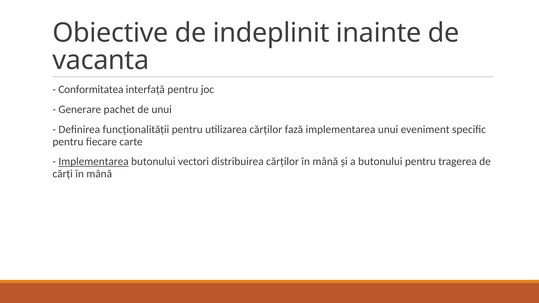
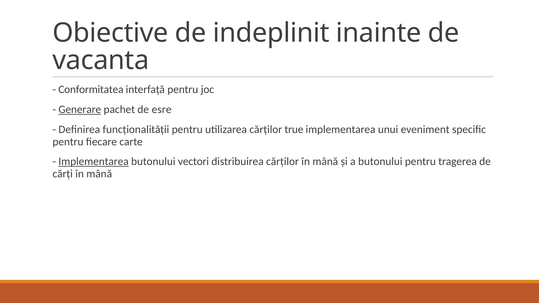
Generare underline: none -> present
de unui: unui -> esre
fază: fază -> true
